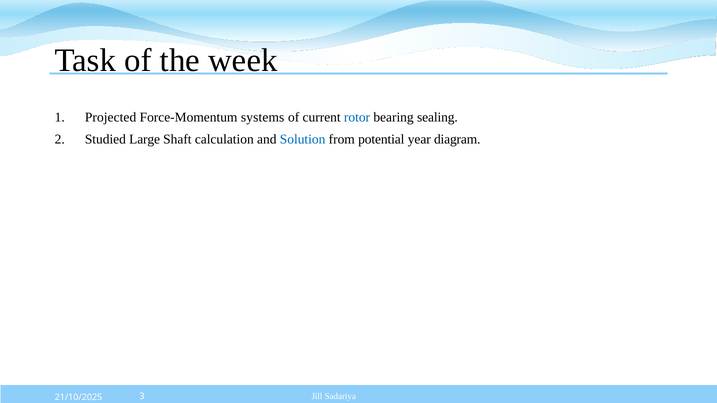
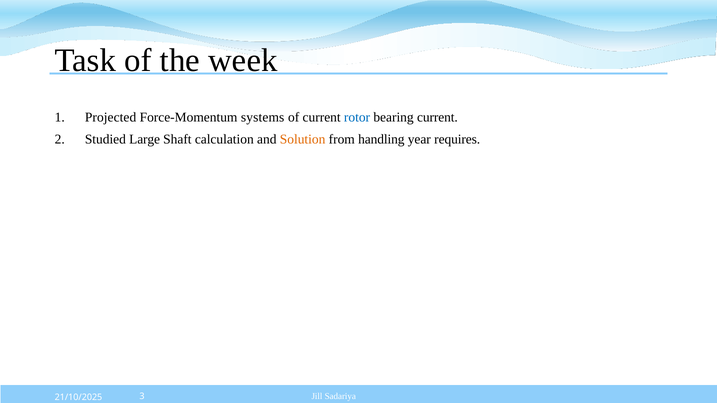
bearing sealing: sealing -> current
Solution colour: blue -> orange
potential: potential -> handling
diagram: diagram -> requires
